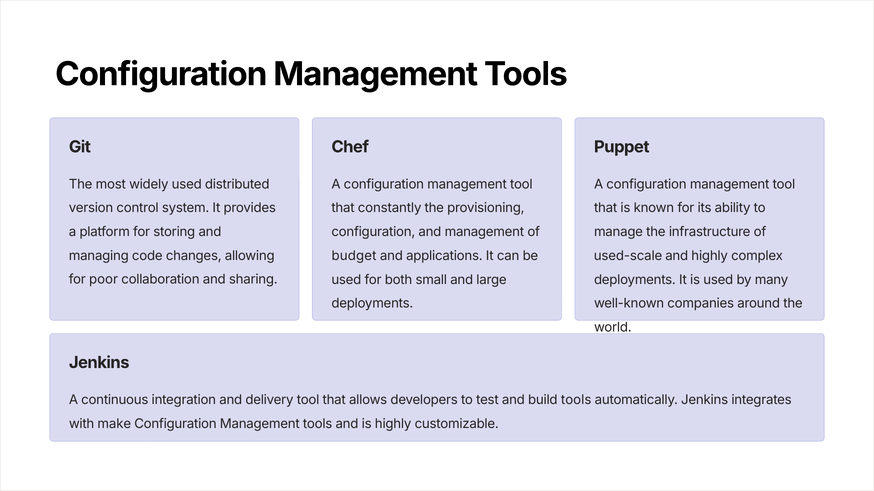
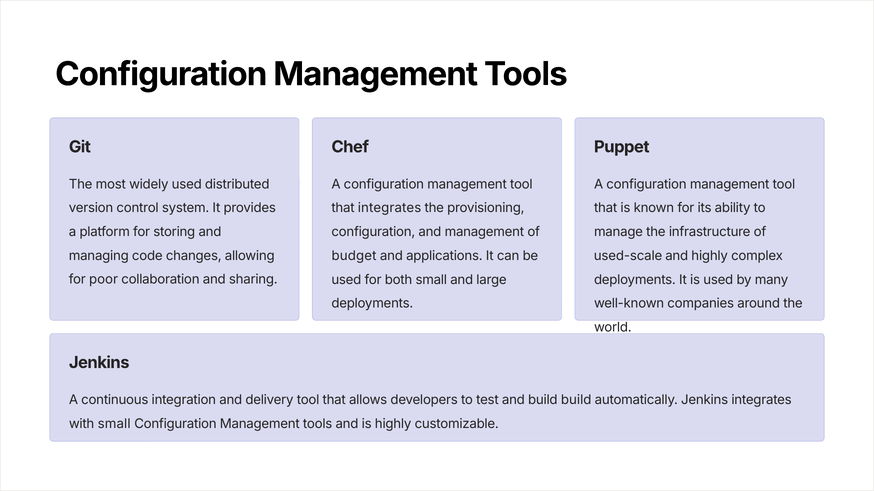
that constantly: constantly -> integrates
build tools: tools -> build
with make: make -> small
